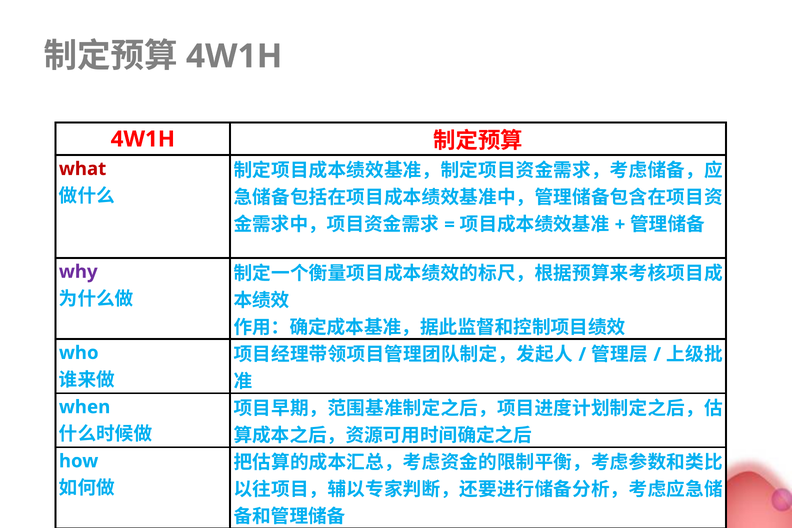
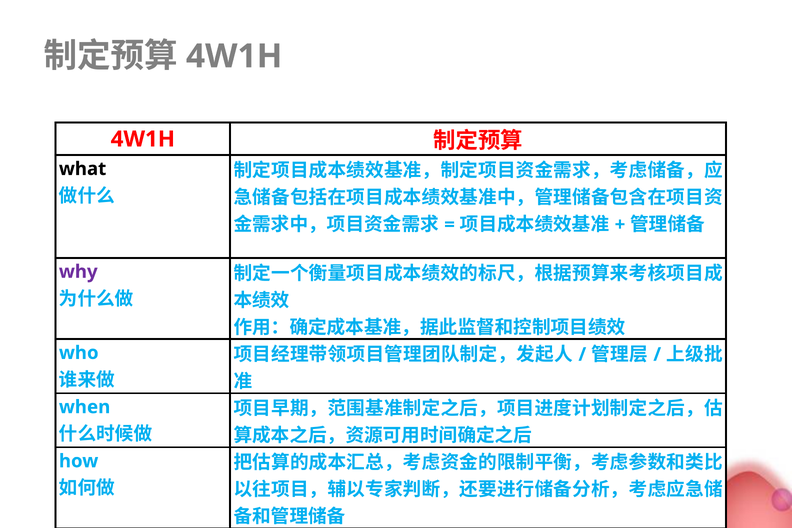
what colour: red -> black
